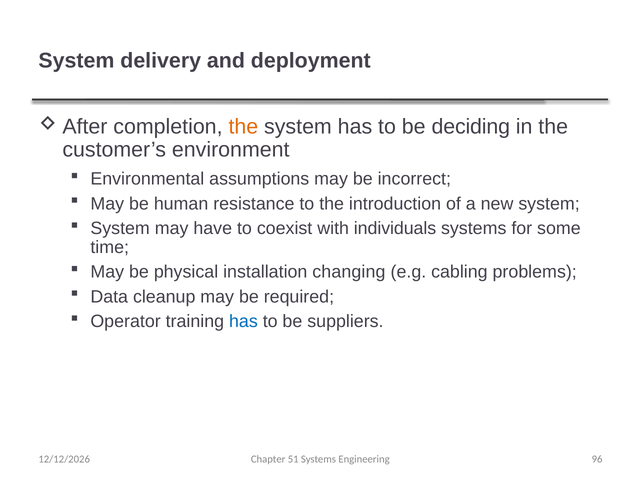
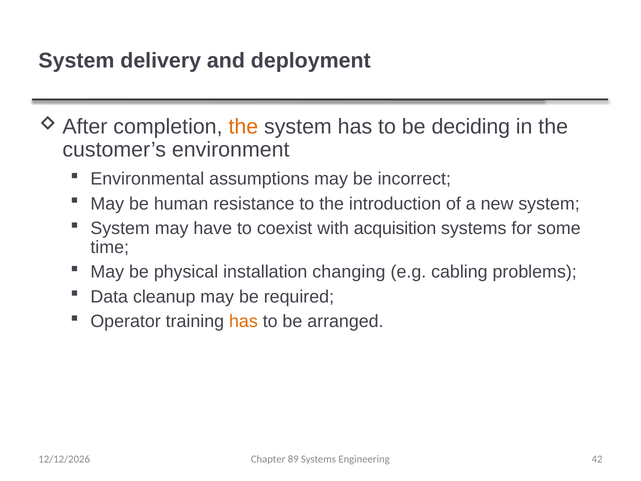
individuals: individuals -> acquisition
has at (243, 321) colour: blue -> orange
suppliers: suppliers -> arranged
51: 51 -> 89
96: 96 -> 42
